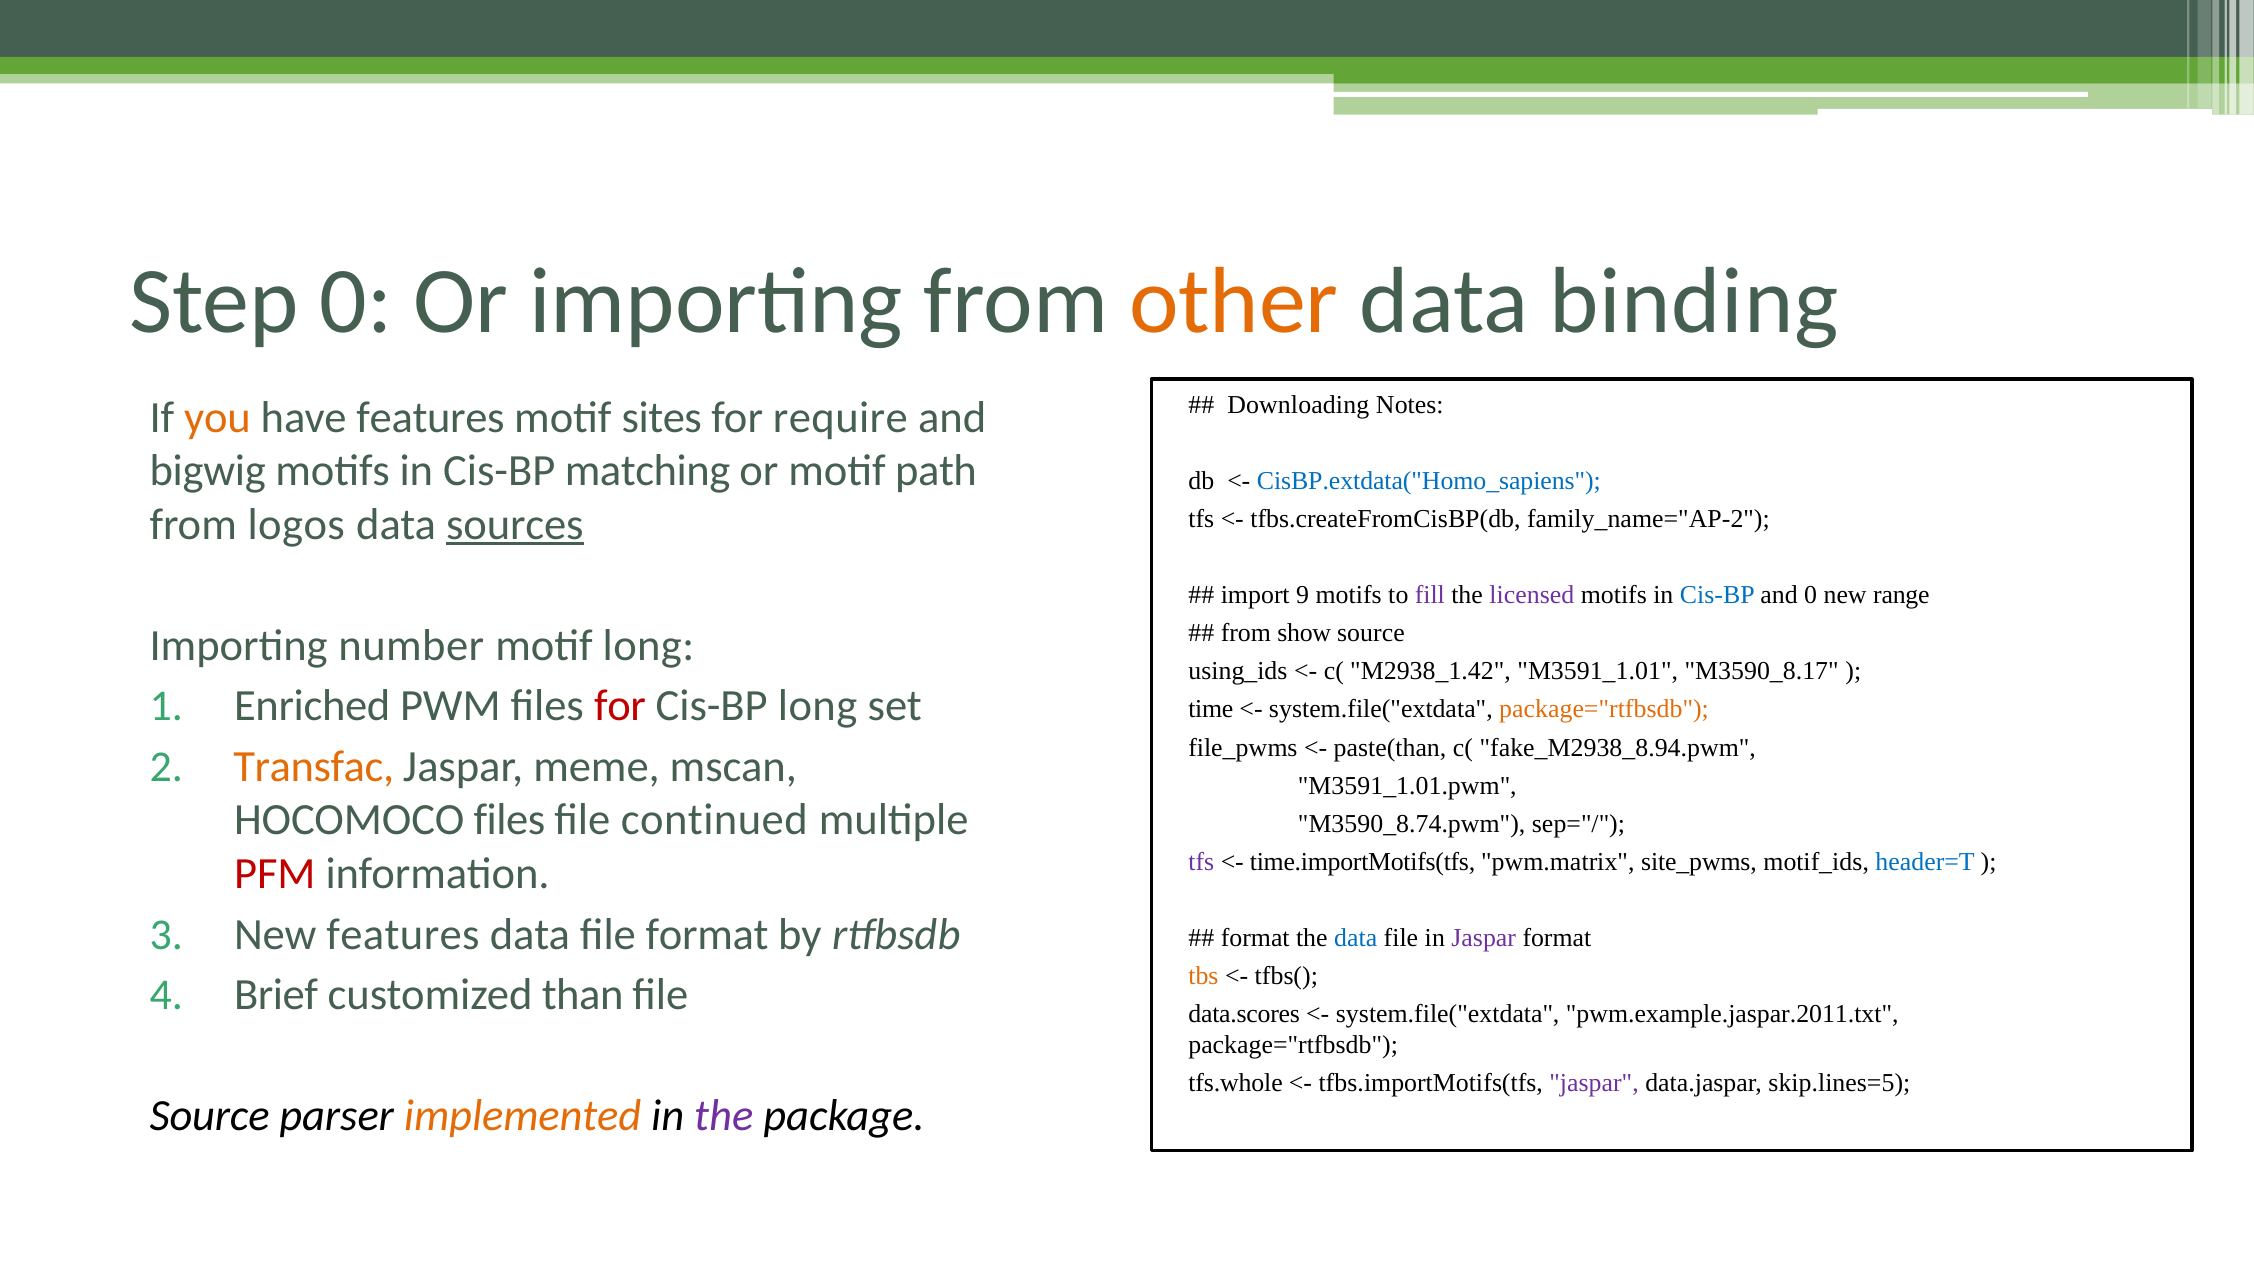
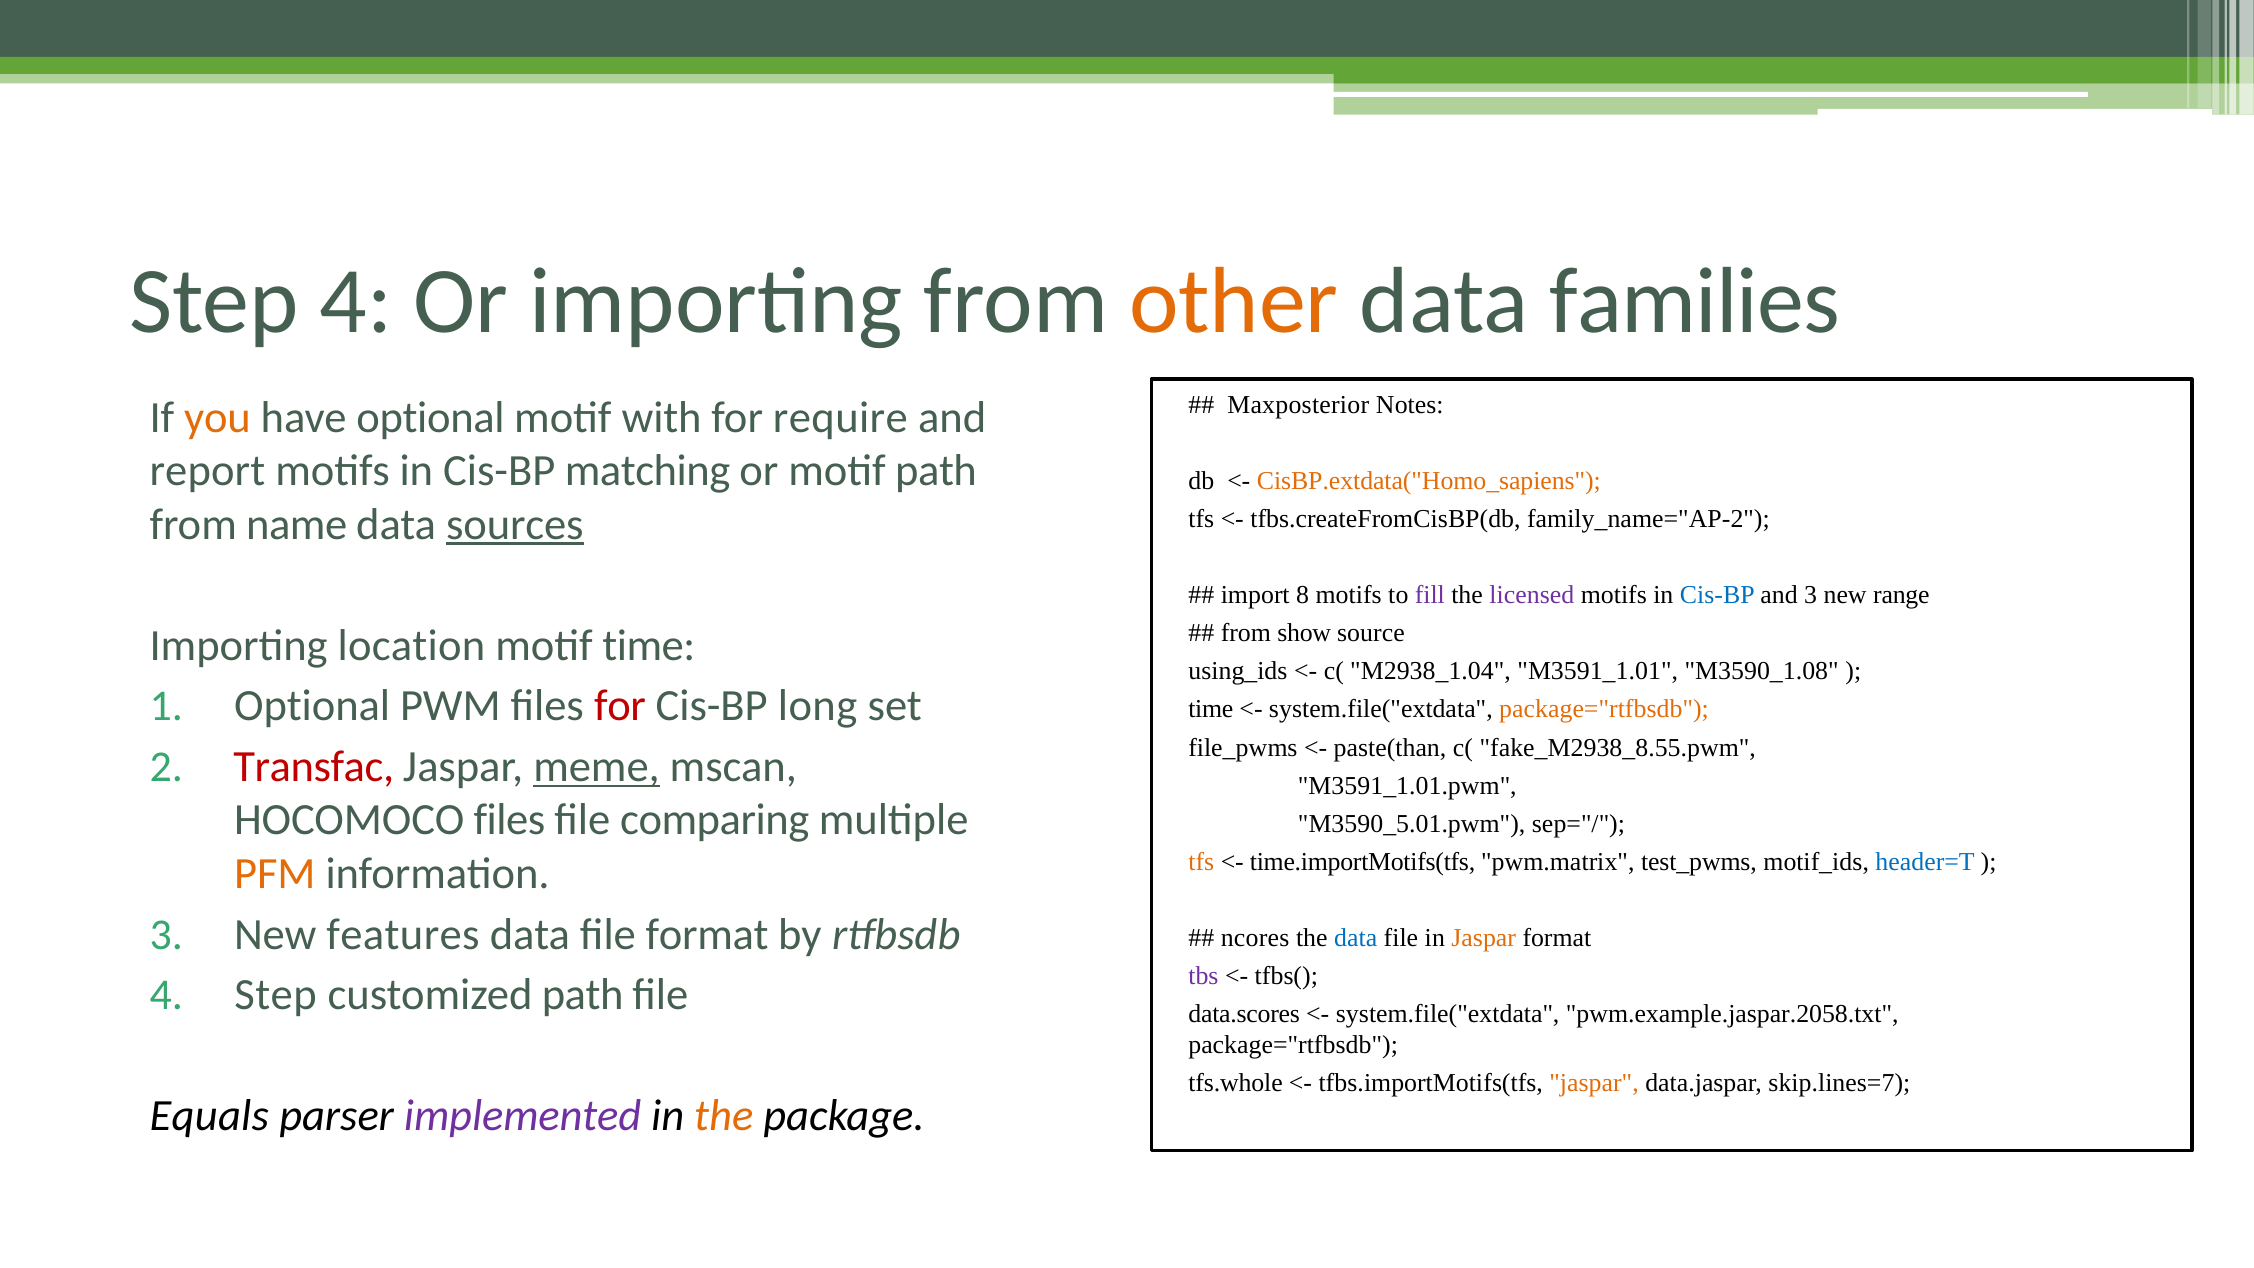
Step 0: 0 -> 4
binding: binding -> families
Downloading: Downloading -> Maxposterior
have features: features -> optional
sites: sites -> with
bigwig: bigwig -> report
CisBP.extdata("Homo_sapiens colour: blue -> orange
logos: logos -> name
9: 9 -> 8
and 0: 0 -> 3
number: number -> location
motif long: long -> time
M2938_1.42: M2938_1.42 -> M2938_1.04
M3590_8.17: M3590_8.17 -> M3590_1.08
1 Enriched: Enriched -> Optional
fake_M2938_8.94.pwm: fake_M2938_8.94.pwm -> fake_M2938_8.55.pwm
Transfac colour: orange -> red
meme underline: none -> present
continued: continued -> comparing
M3590_8.74.pwm: M3590_8.74.pwm -> M3590_5.01.pwm
tfs at (1201, 862) colour: purple -> orange
site_pwms: site_pwms -> test_pwms
PFM colour: red -> orange
format at (1255, 938): format -> ncores
Jaspar at (1484, 938) colour: purple -> orange
tbs colour: orange -> purple
Brief at (276, 995): Brief -> Step
customized than: than -> path
pwm.example.jaspar.2011.txt: pwm.example.jaspar.2011.txt -> pwm.example.jaspar.2058.txt
jaspar at (1594, 1083) colour: purple -> orange
skip.lines=5: skip.lines=5 -> skip.lines=7
Source at (210, 1116): Source -> Equals
implemented colour: orange -> purple
the at (724, 1116) colour: purple -> orange
